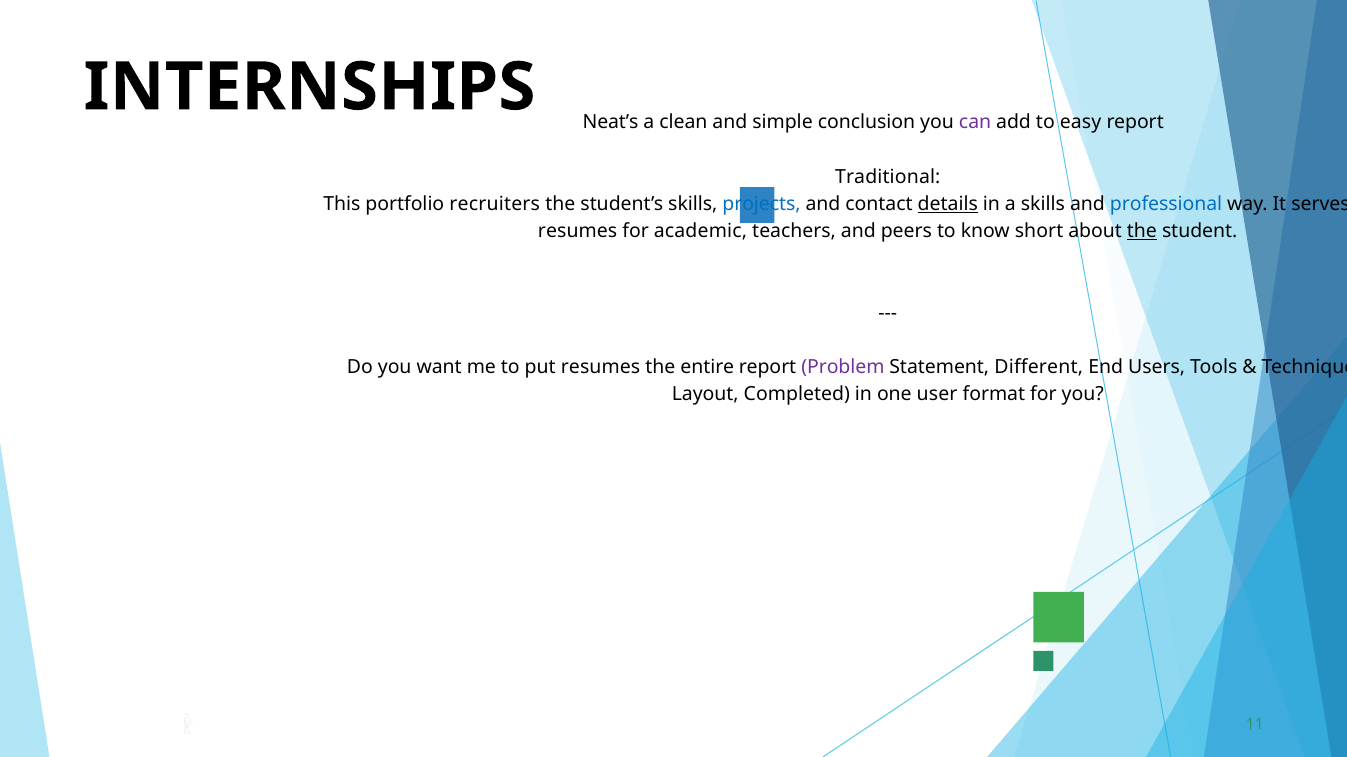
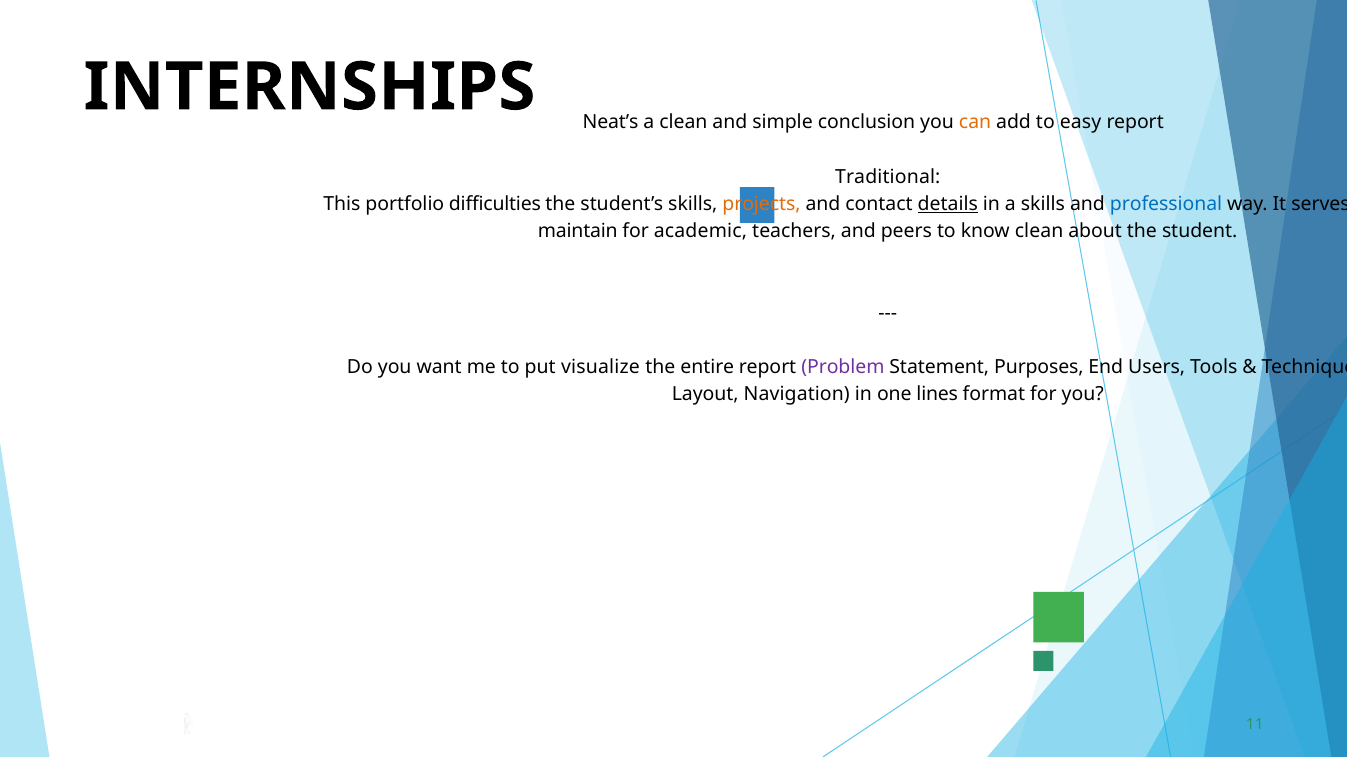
can colour: purple -> orange
recruiters: recruiters -> difficulties
projects colour: blue -> orange
resumes at (578, 231): resumes -> maintain
know short: short -> clean
the at (1142, 231) underline: present -> none
put resumes: resumes -> visualize
Different: Different -> Purposes
Completed: Completed -> Navigation
user: user -> lines
